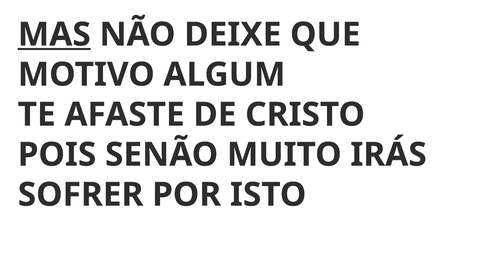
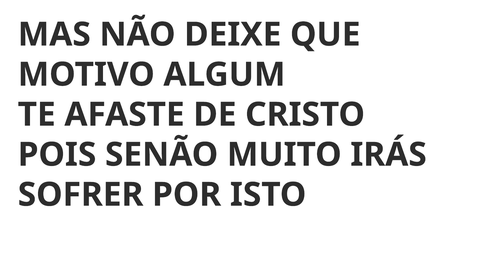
MAS underline: present -> none
